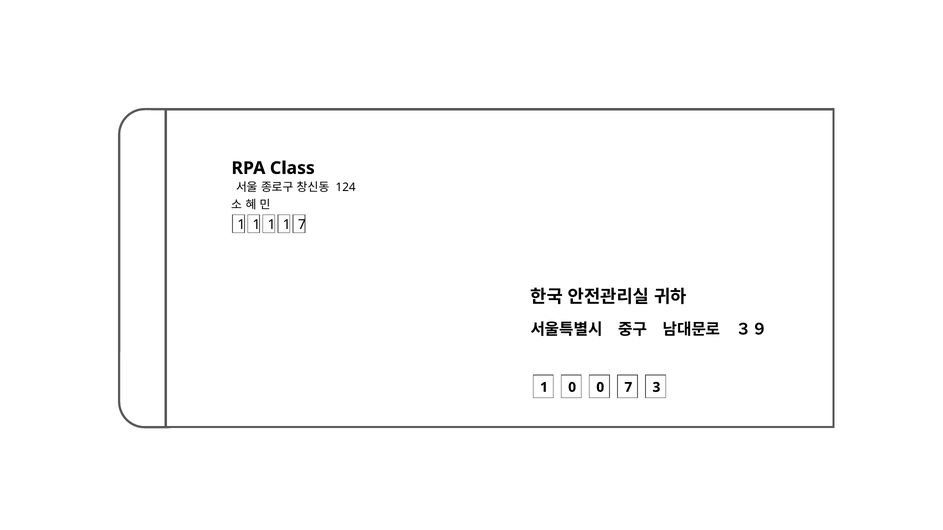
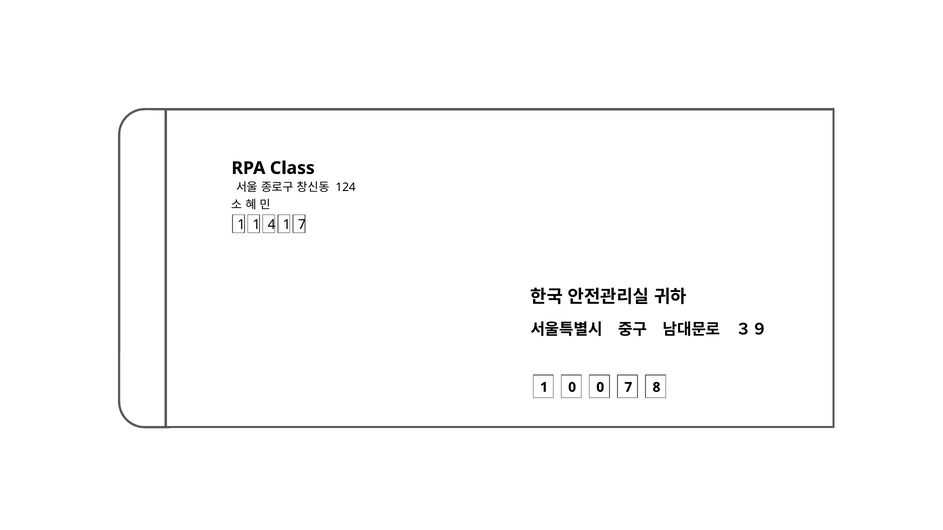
1 at (272, 225): 1 -> 4
3: 3 -> 8
